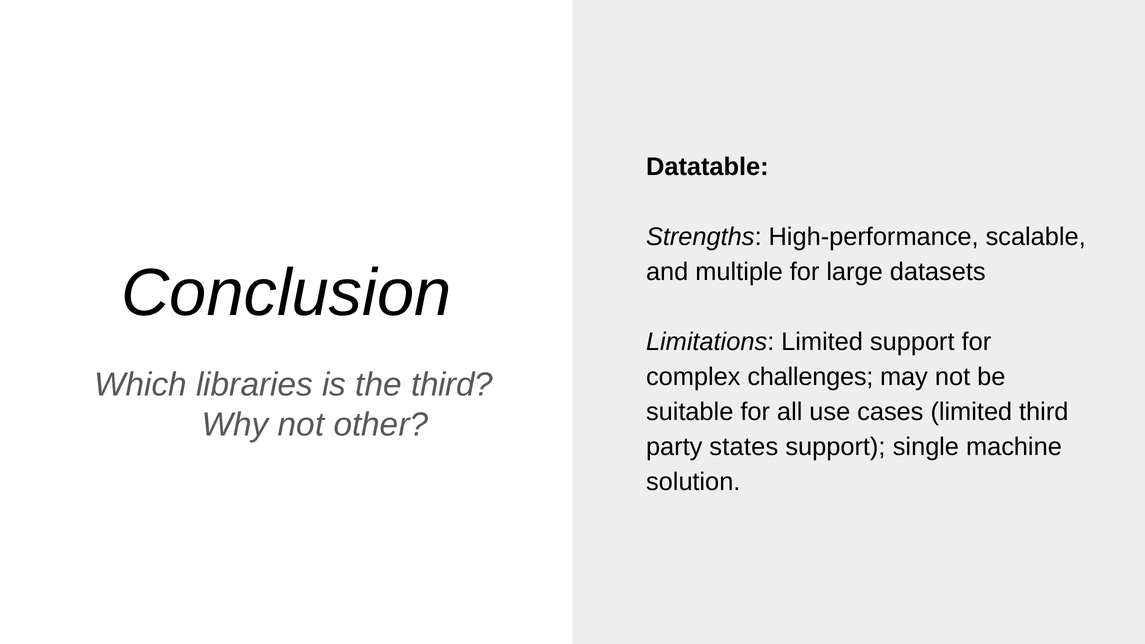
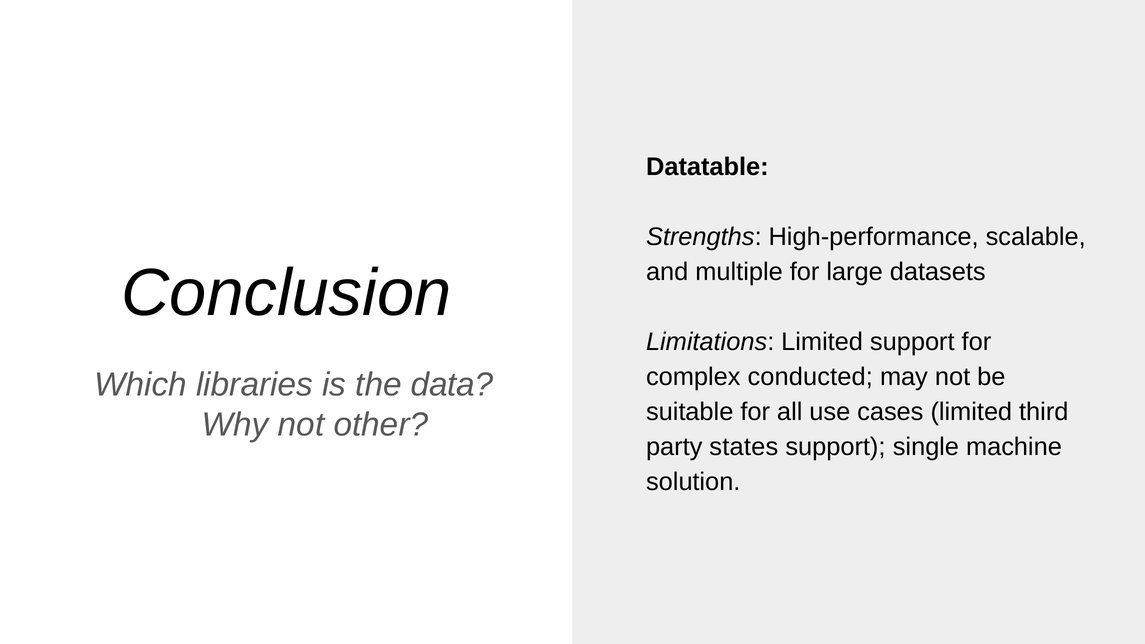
challenges: challenges -> conducted
the third: third -> data
